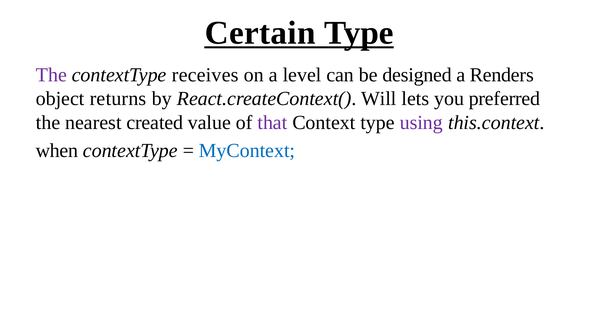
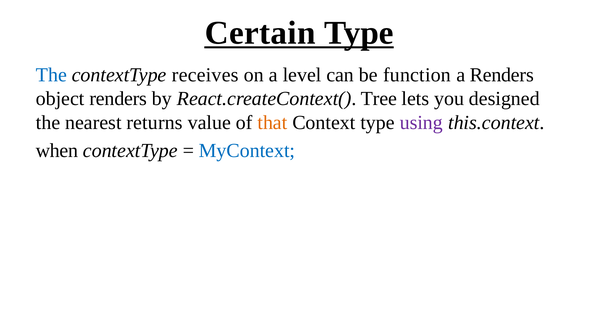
The at (51, 75) colour: purple -> blue
designed: designed -> function
object returns: returns -> renders
Will: Will -> Tree
preferred: preferred -> designed
created: created -> returns
that colour: purple -> orange
